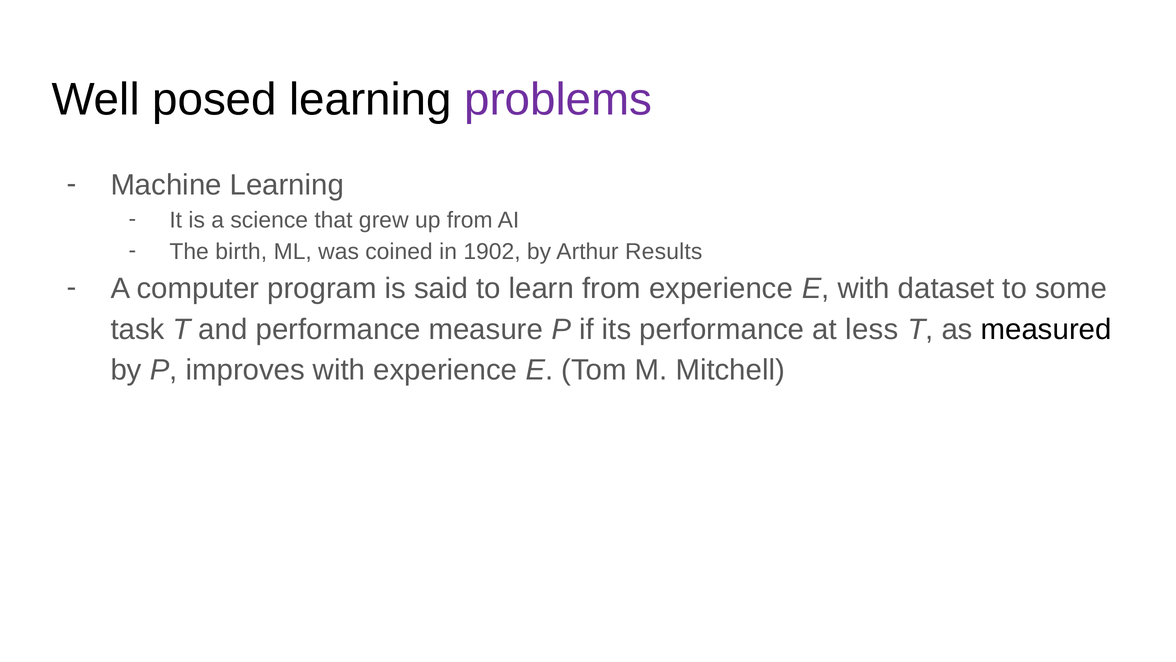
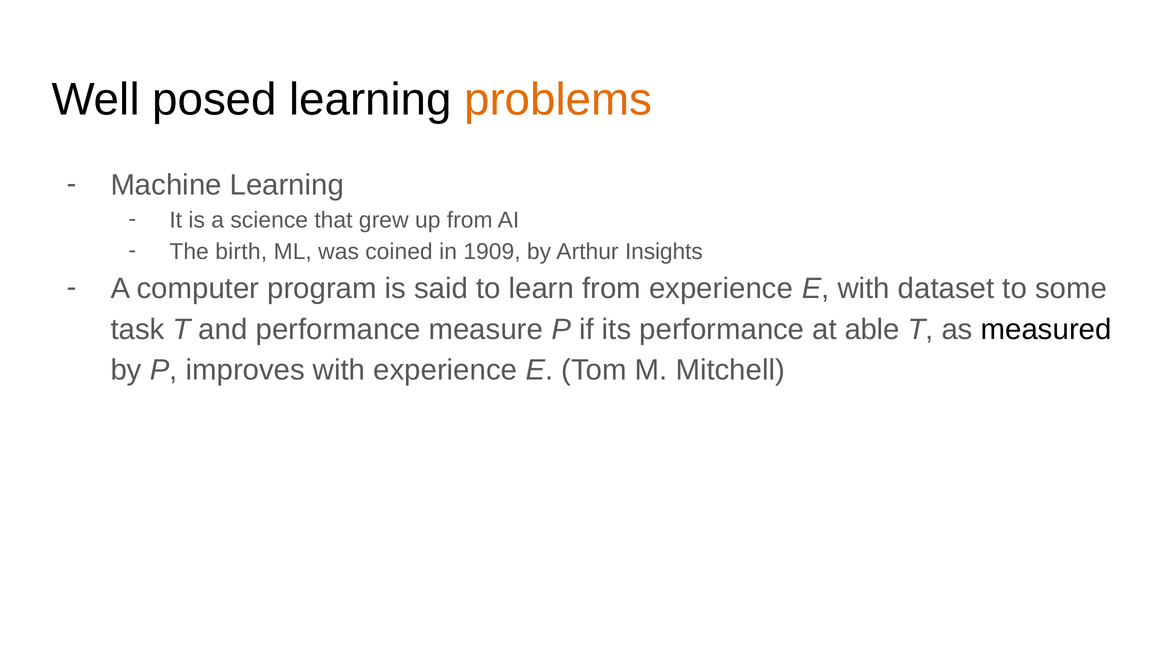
problems colour: purple -> orange
1902: 1902 -> 1909
Results: Results -> Insights
less: less -> able
